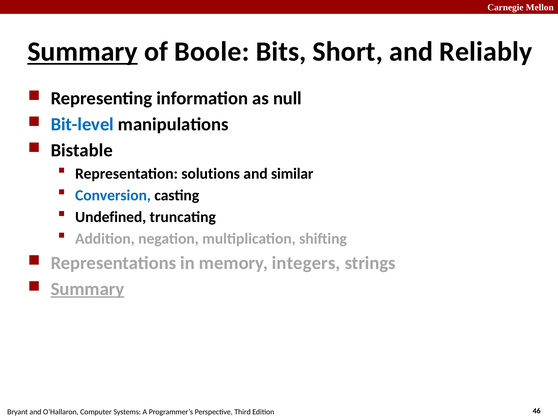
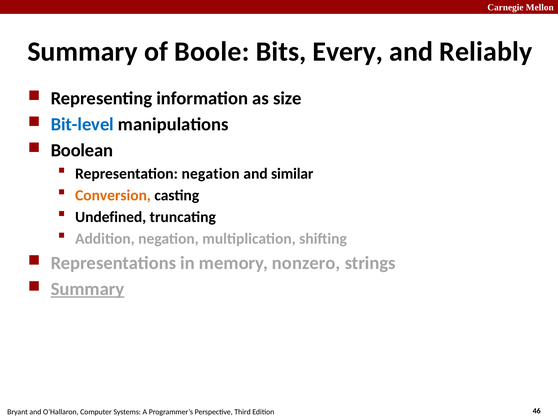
Summary at (83, 52) underline: present -> none
Short: Short -> Every
null: null -> size
Bistable: Bistable -> Boolean
Representation solutions: solutions -> negation
Conversion colour: blue -> orange
integers: integers -> nonzero
